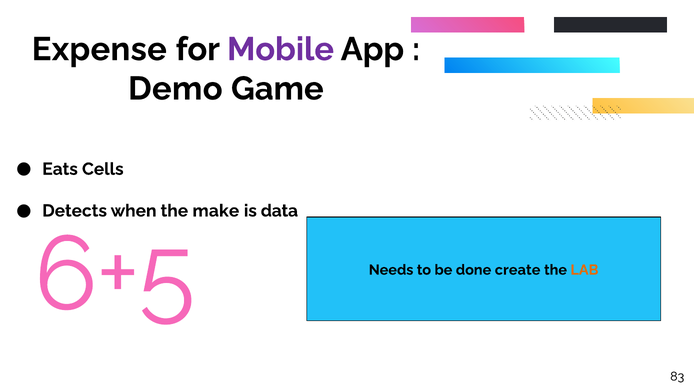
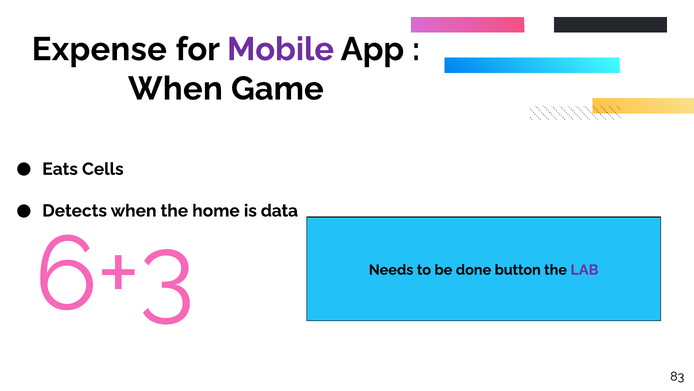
Demo at (175, 89): Demo -> When
make: make -> home
6+5: 6+5 -> 6+3
create: create -> button
LAB colour: orange -> purple
